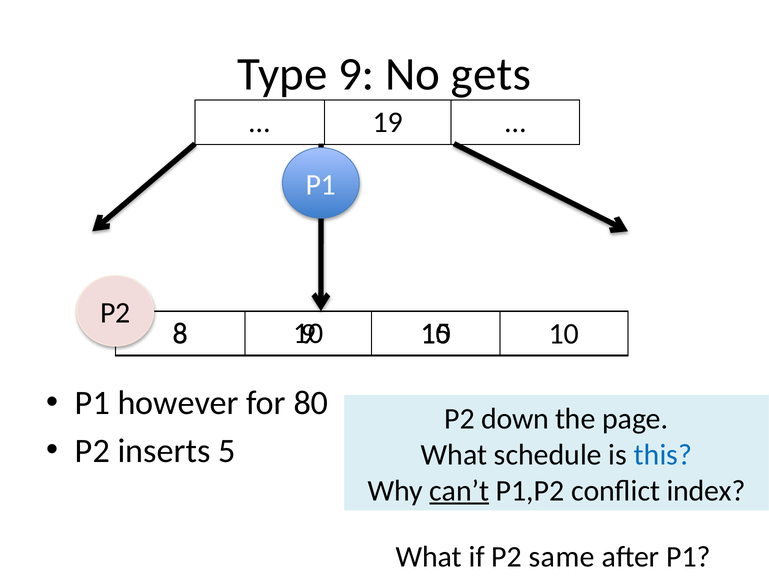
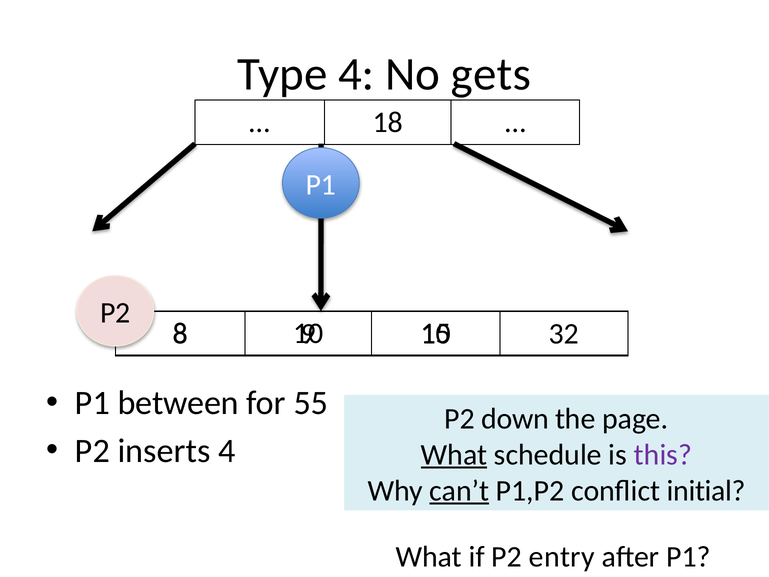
Type 9: 9 -> 4
19: 19 -> 18
10 at (564, 334): 10 -> 32
however: however -> between
80: 80 -> 55
inserts 5: 5 -> 4
What at (454, 455) underline: none -> present
this colour: blue -> purple
index: index -> initial
same: same -> entry
